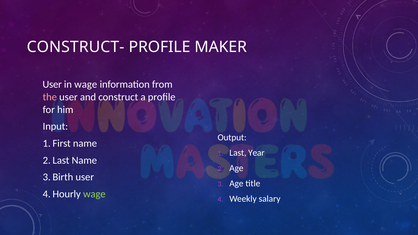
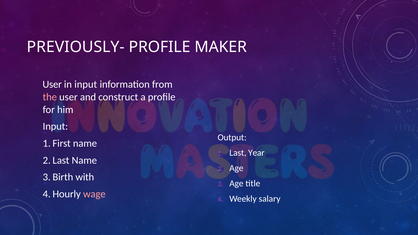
CONSTRUCT-: CONSTRUCT- -> PREVIOUSLY-
in wage: wage -> input
user at (85, 177): user -> with
wage at (94, 194) colour: light green -> pink
